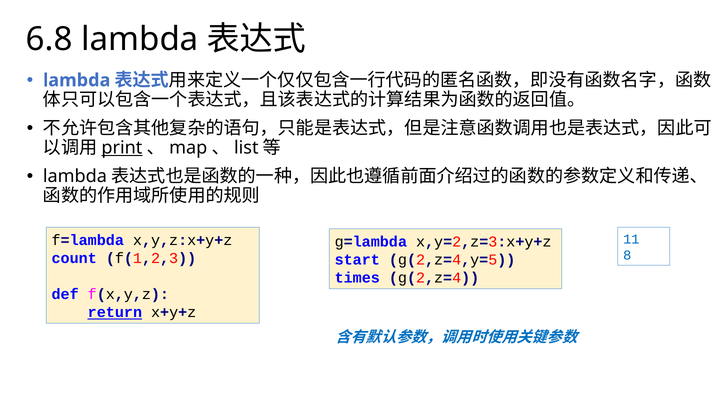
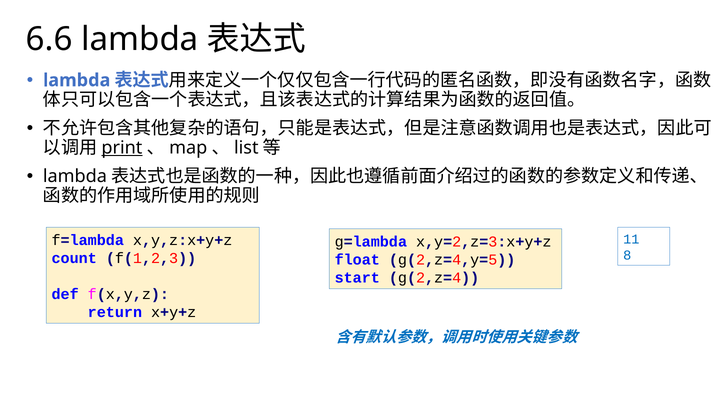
6.8: 6.8 -> 6.6
start: start -> float
times: times -> start
return underline: present -> none
